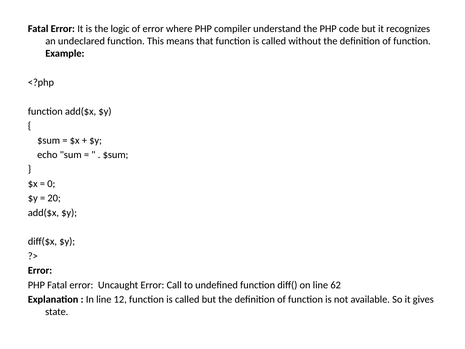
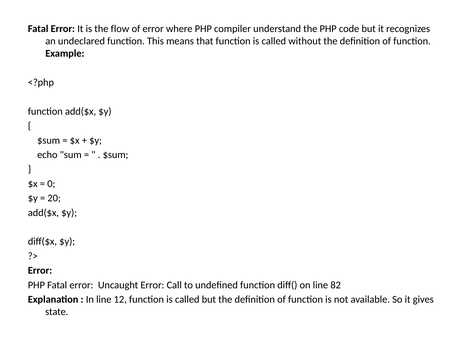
logic: logic -> flow
62: 62 -> 82
